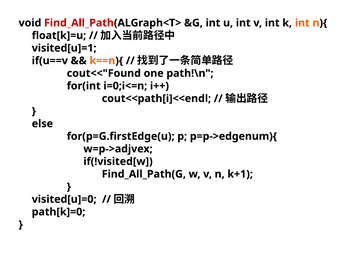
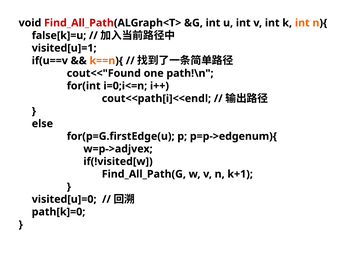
float[k]=u: float[k]=u -> false[k]=u
